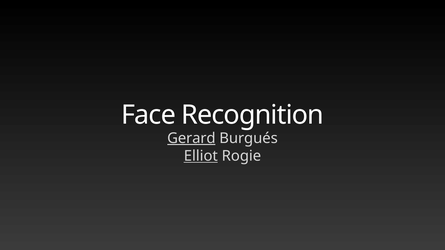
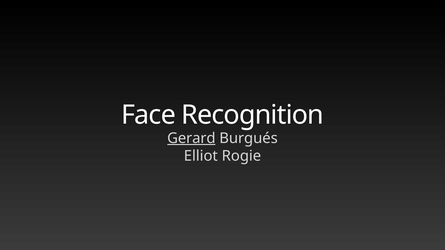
Elliot underline: present -> none
